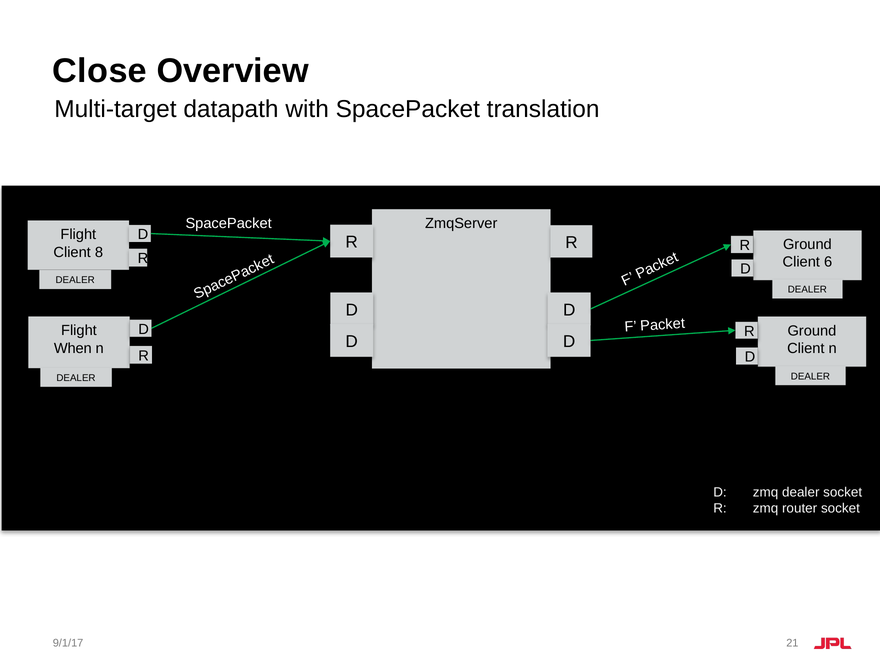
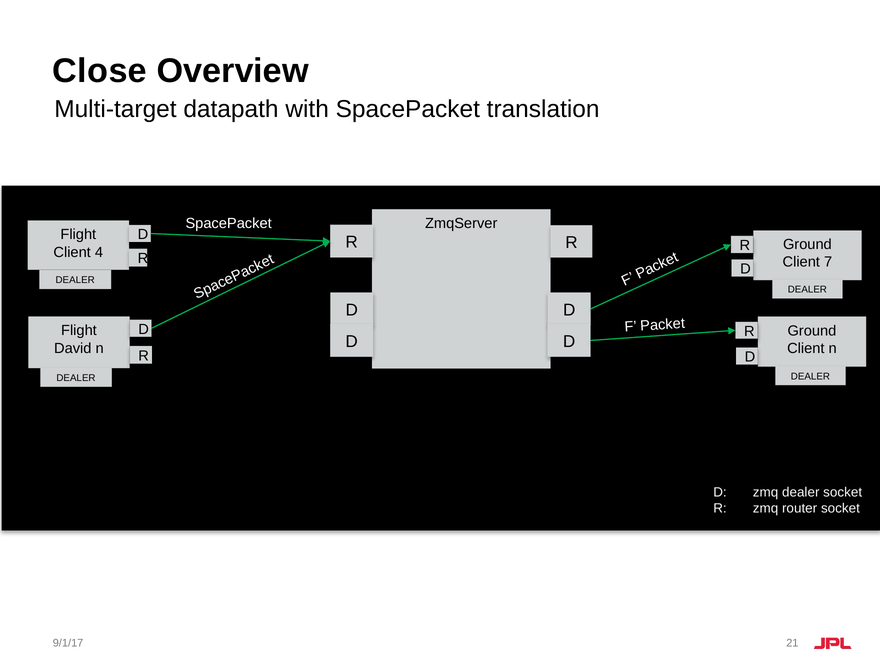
8: 8 -> 4
6: 6 -> 7
When: When -> David
